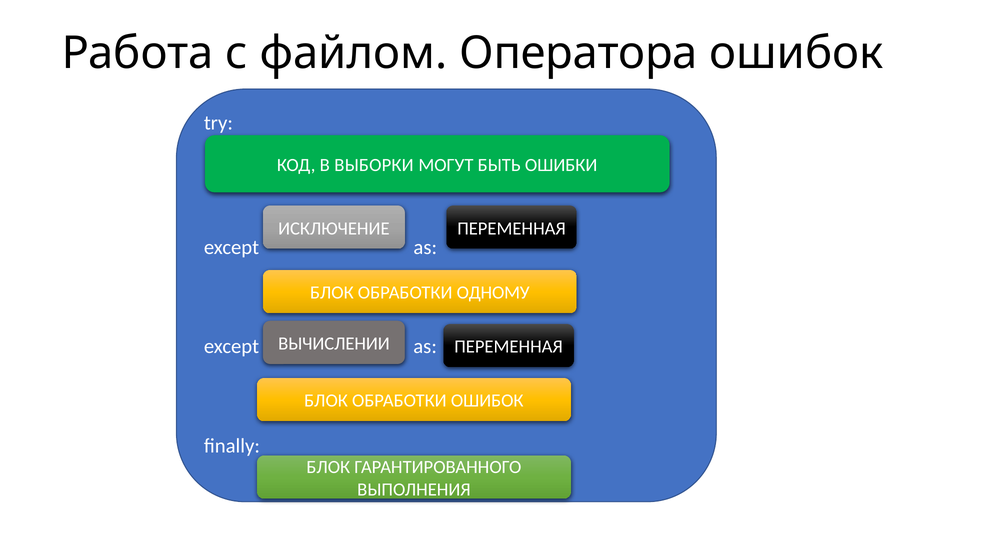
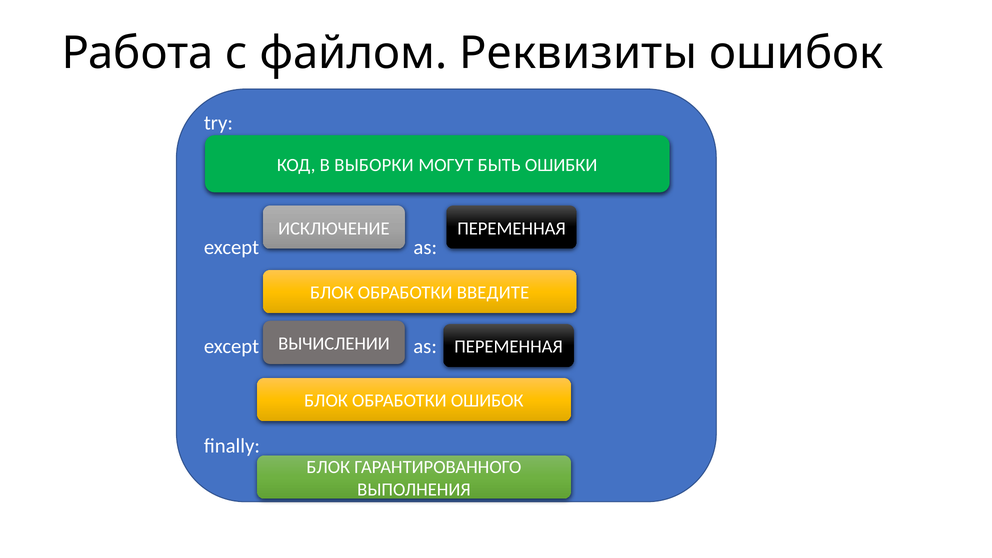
Оператора: Оператора -> Реквизиты
ОДНОМУ: ОДНОМУ -> ВВЕДИТЕ
